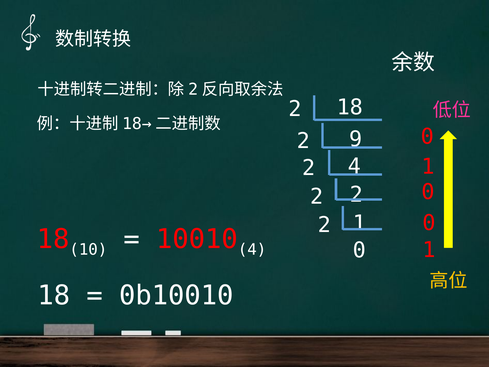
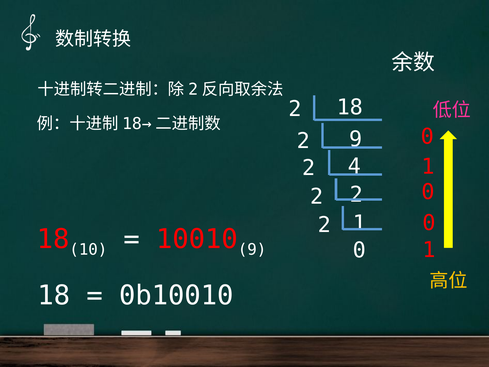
4 at (252, 250): 4 -> 9
